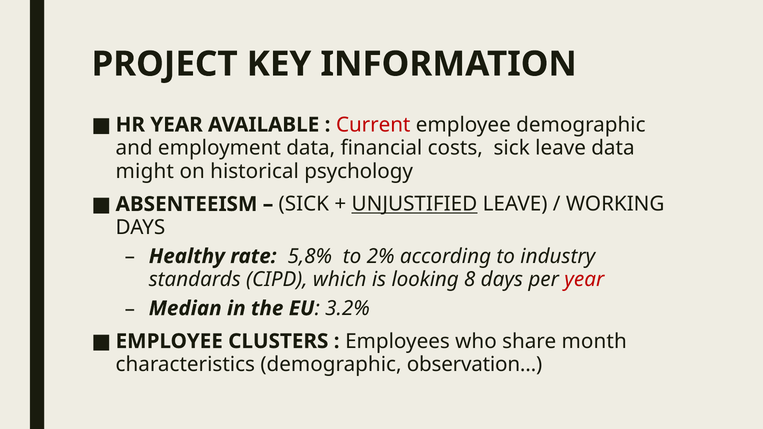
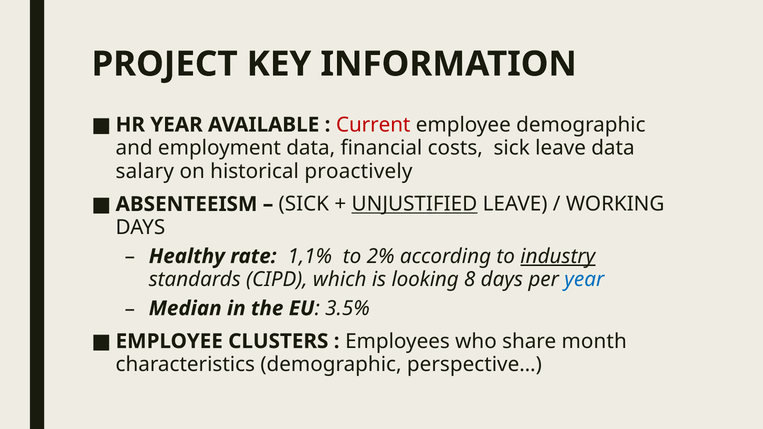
might: might -> salary
psychology: psychology -> proactively
5,8%: 5,8% -> 1,1%
industry underline: none -> present
year at (584, 280) colour: red -> blue
3.2%: 3.2% -> 3.5%
observation…: observation… -> perspective…
